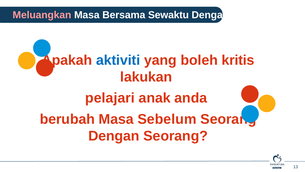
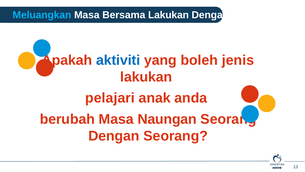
Meluangkan colour: pink -> light blue
Bersama Sewaktu: Sewaktu -> Lakukan
kritis: kritis -> jenis
Sebelum: Sebelum -> Naungan
